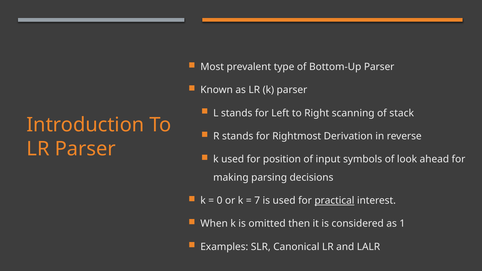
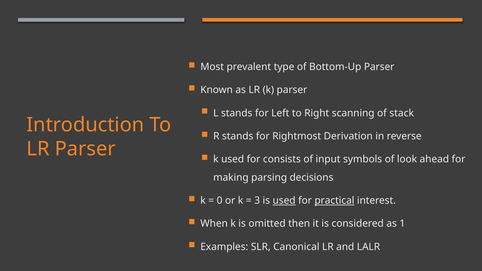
position: position -> consists
7: 7 -> 3
used at (284, 201) underline: none -> present
